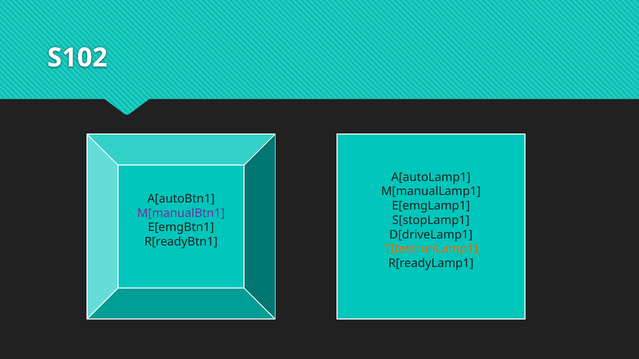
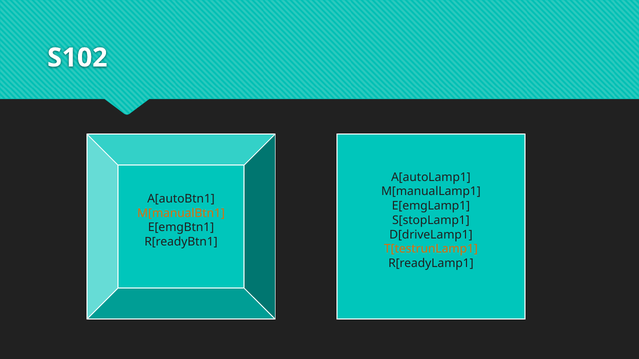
M[manualBtn1 colour: purple -> orange
